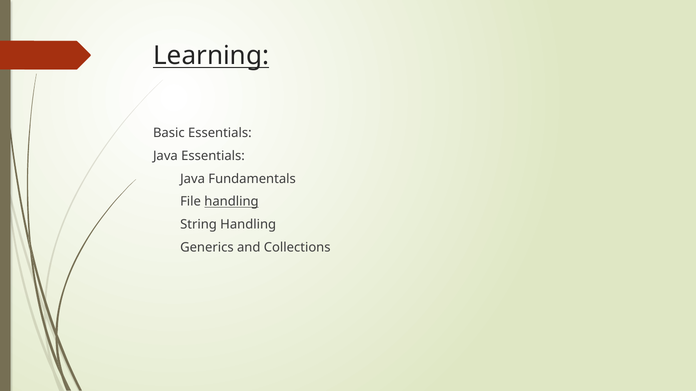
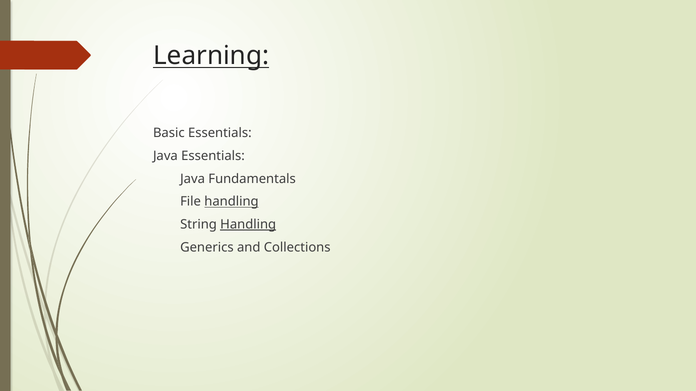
Handling at (248, 225) underline: none -> present
